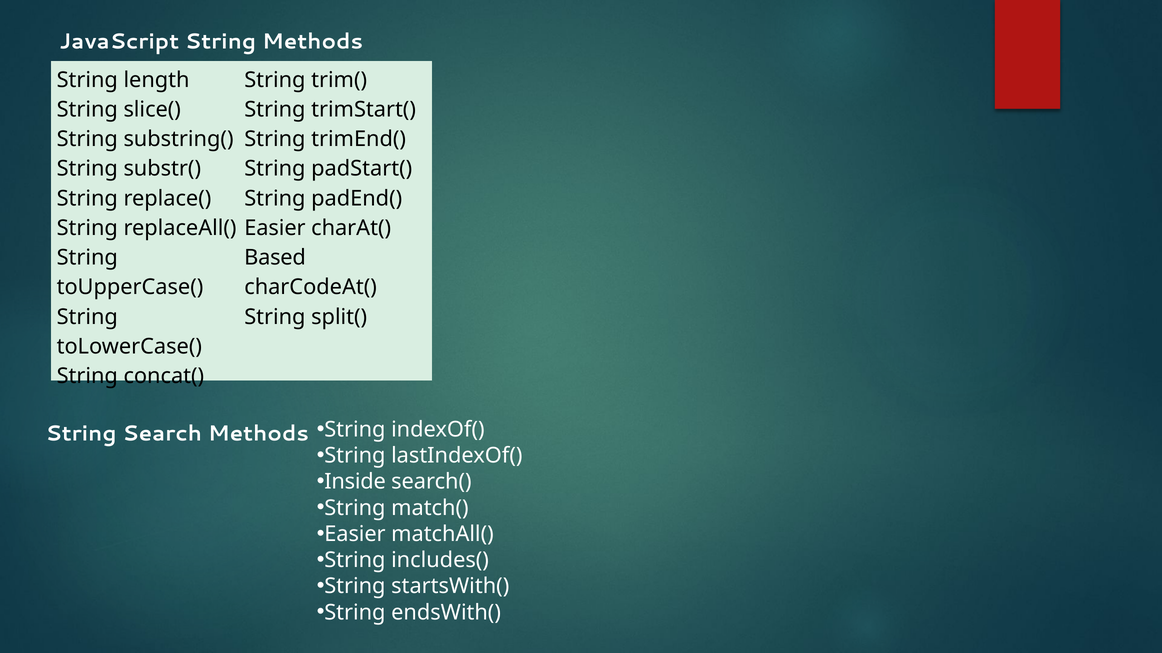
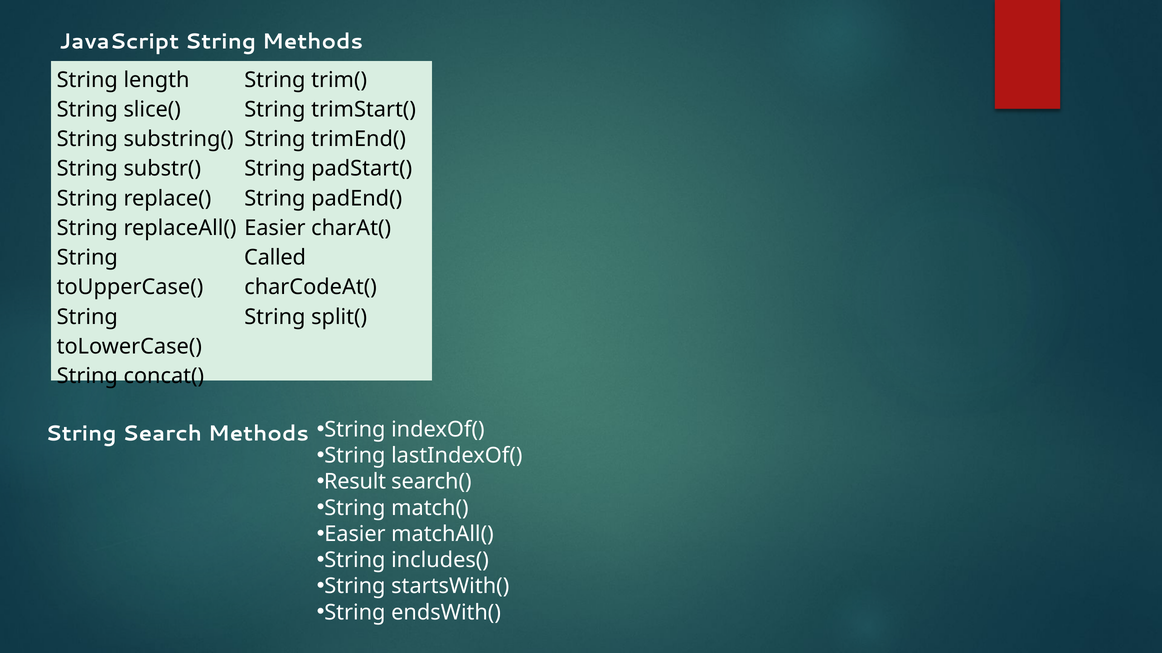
Based: Based -> Called
Inside: Inside -> Result
